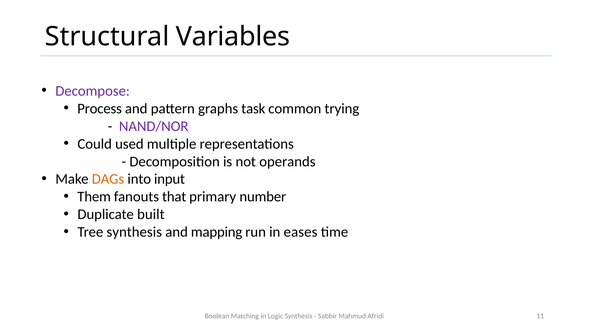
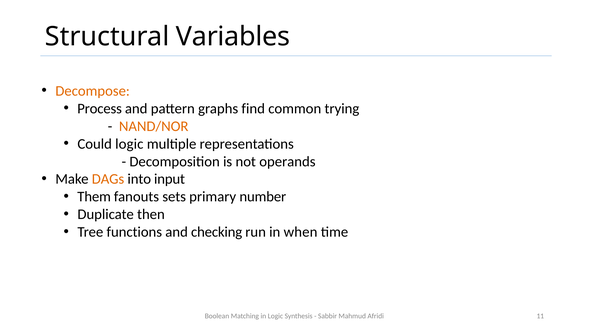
Decompose colour: purple -> orange
task: task -> find
NAND/NOR colour: purple -> orange
Could used: used -> logic
that: that -> sets
built: built -> then
Tree synthesis: synthesis -> functions
mapping: mapping -> checking
eases: eases -> when
